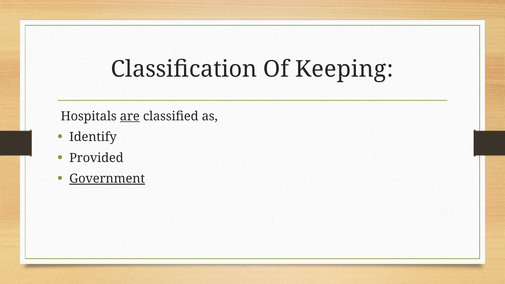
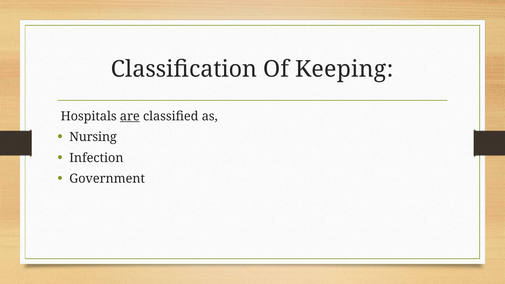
Identify: Identify -> Nursing
Provided: Provided -> Infection
Government underline: present -> none
